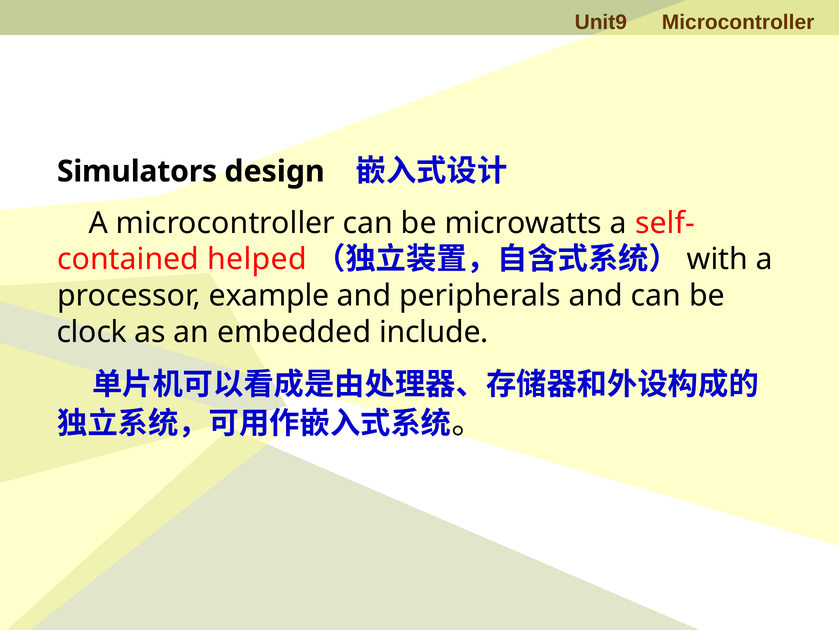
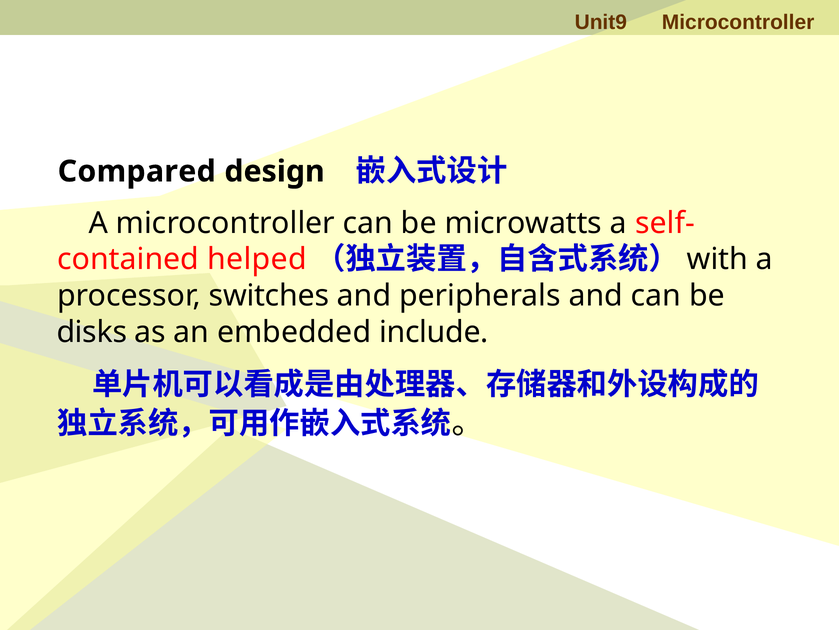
Simulators: Simulators -> Compared
example: example -> switches
clock: clock -> disks
